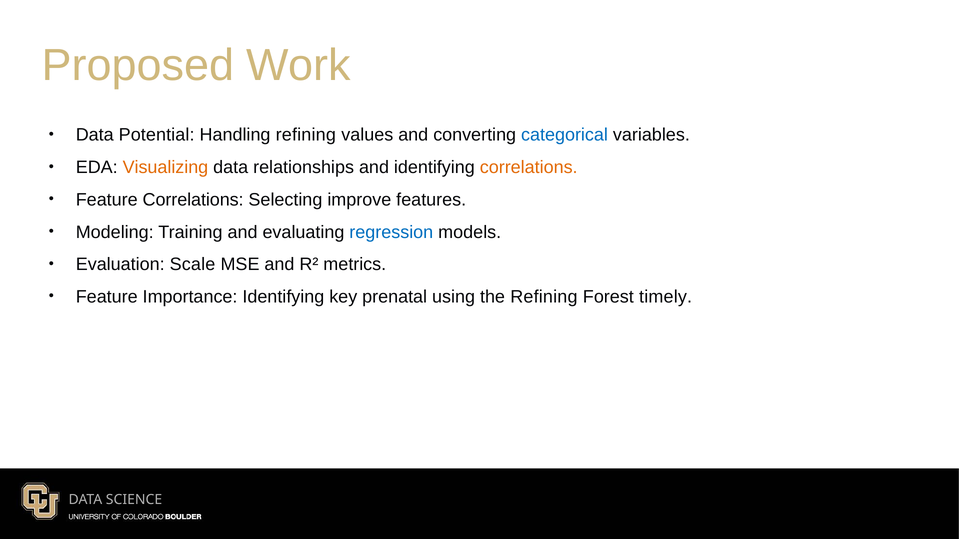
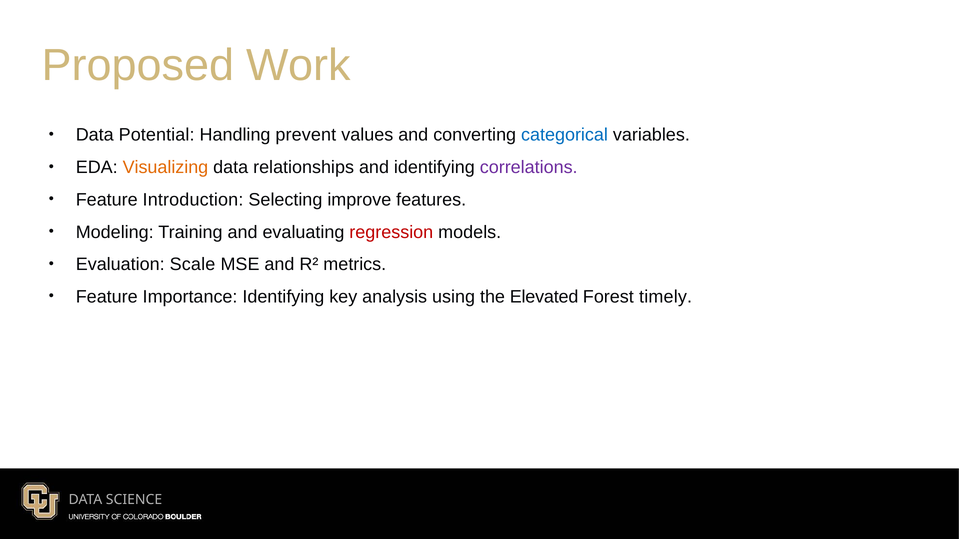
Handling refining: refining -> prevent
correlations at (529, 168) colour: orange -> purple
Feature Correlations: Correlations -> Introduction
regression colour: blue -> red
prenatal: prenatal -> analysis
the Refining: Refining -> Elevated
